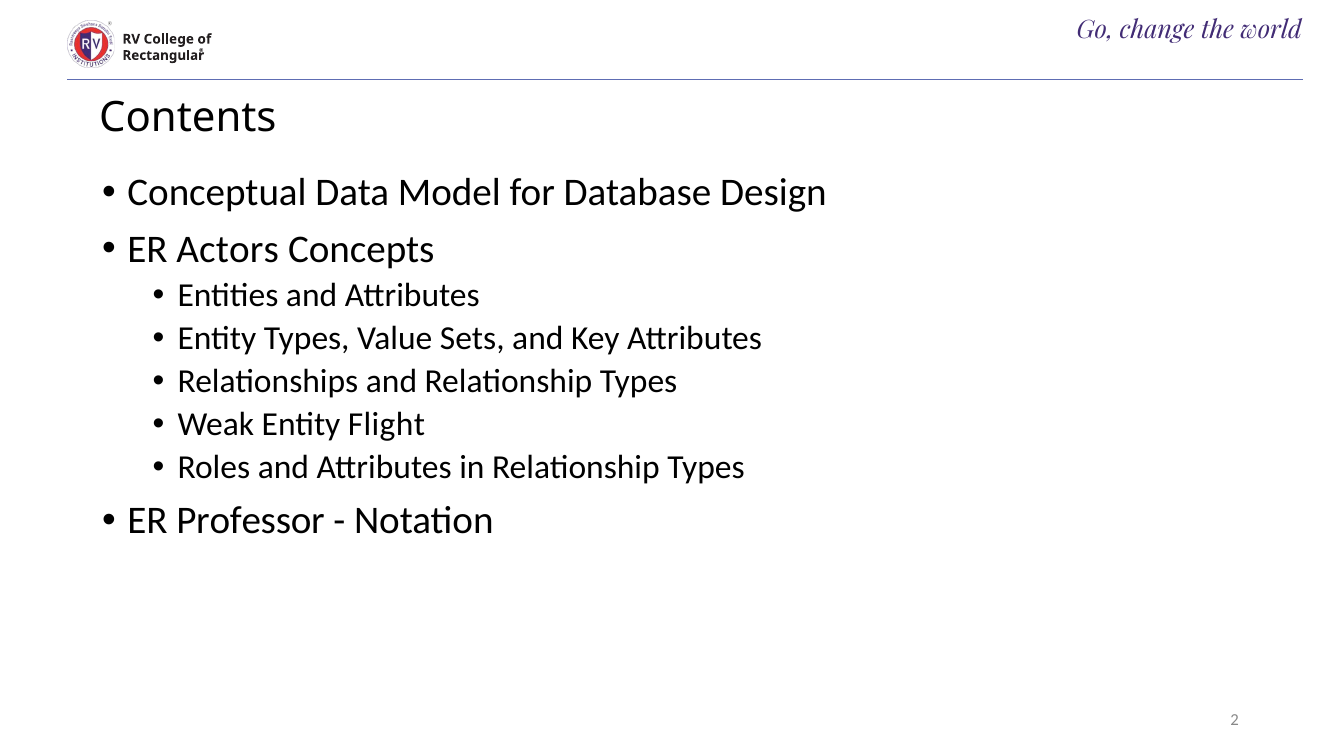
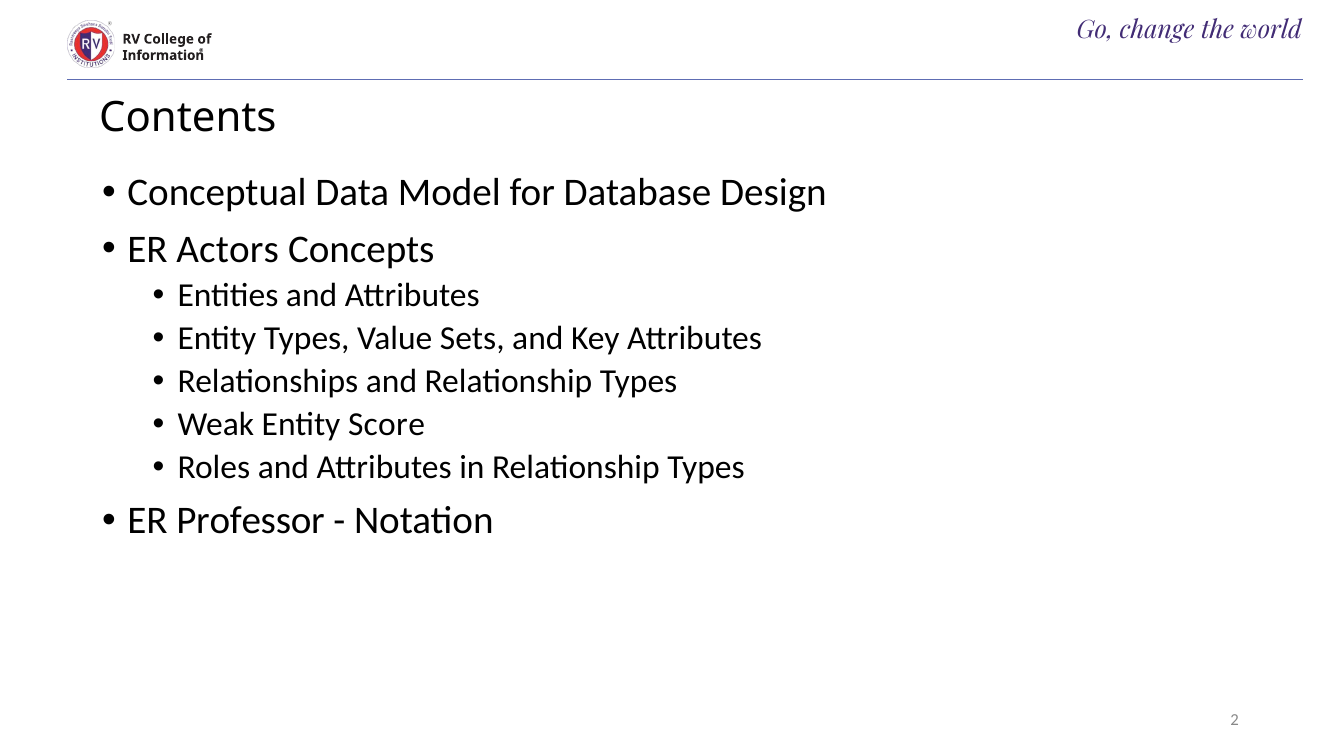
Rectangular: Rectangular -> Information
Flight: Flight -> Score
